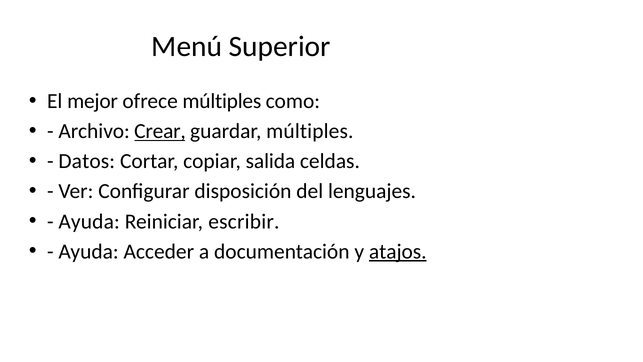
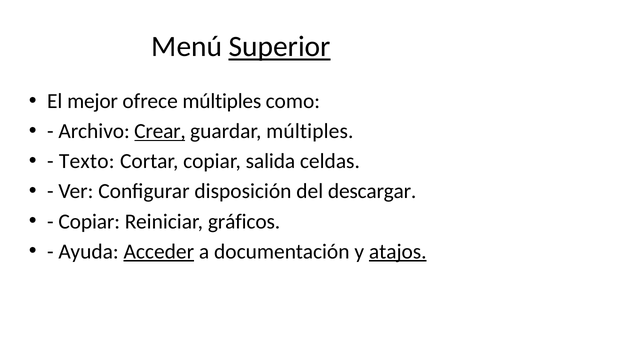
Superior underline: none -> present
Datos: Datos -> Texto
lenguajes: lenguajes -> descargar
Ayuda at (89, 221): Ayuda -> Copiar
escribir: escribir -> gráficos
Acceder underline: none -> present
